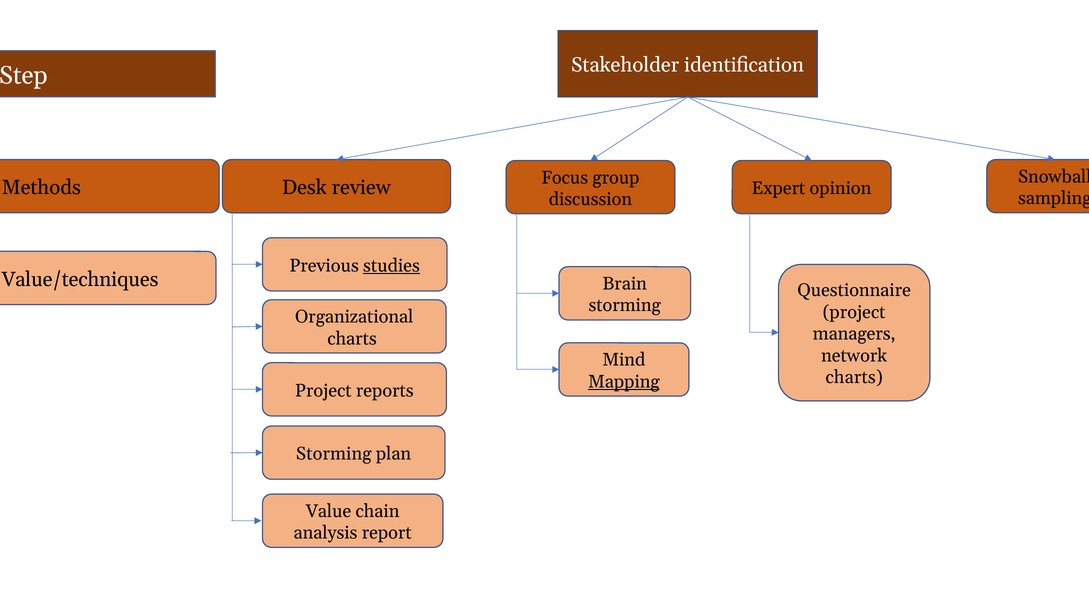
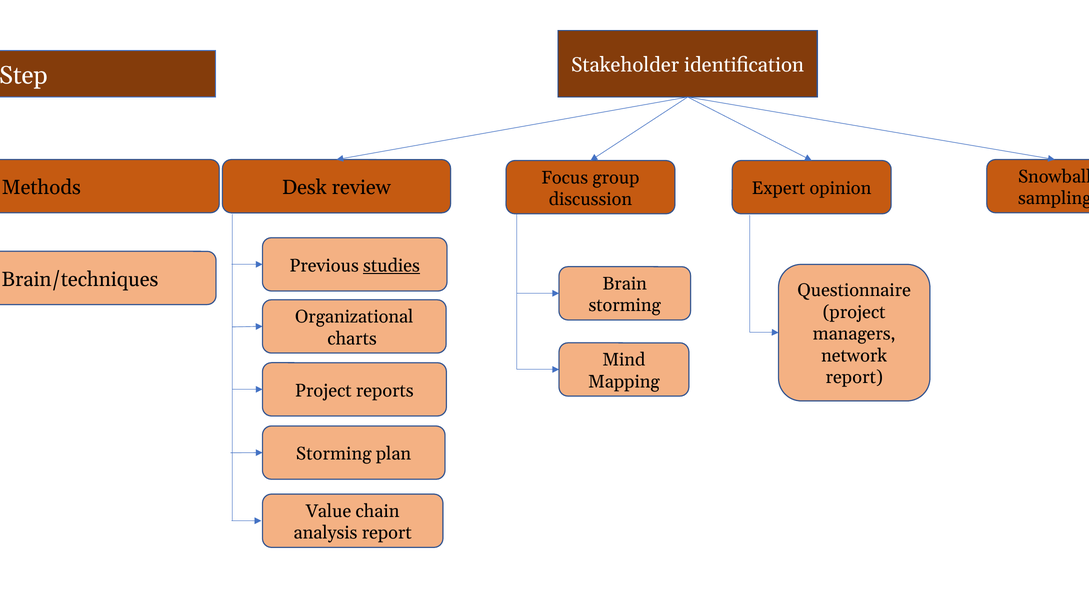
Value/techniques: Value/techniques -> Brain/techniques
charts at (854, 377): charts -> report
Mapping underline: present -> none
